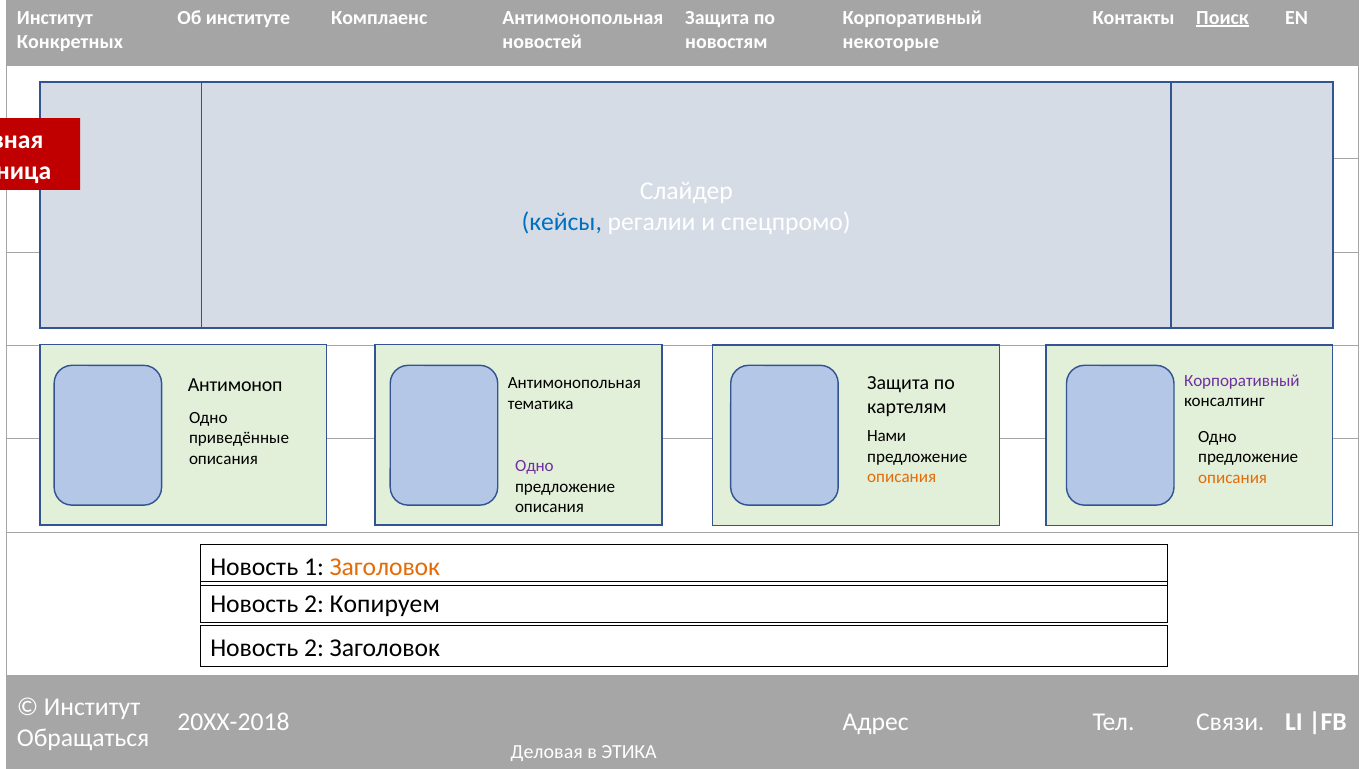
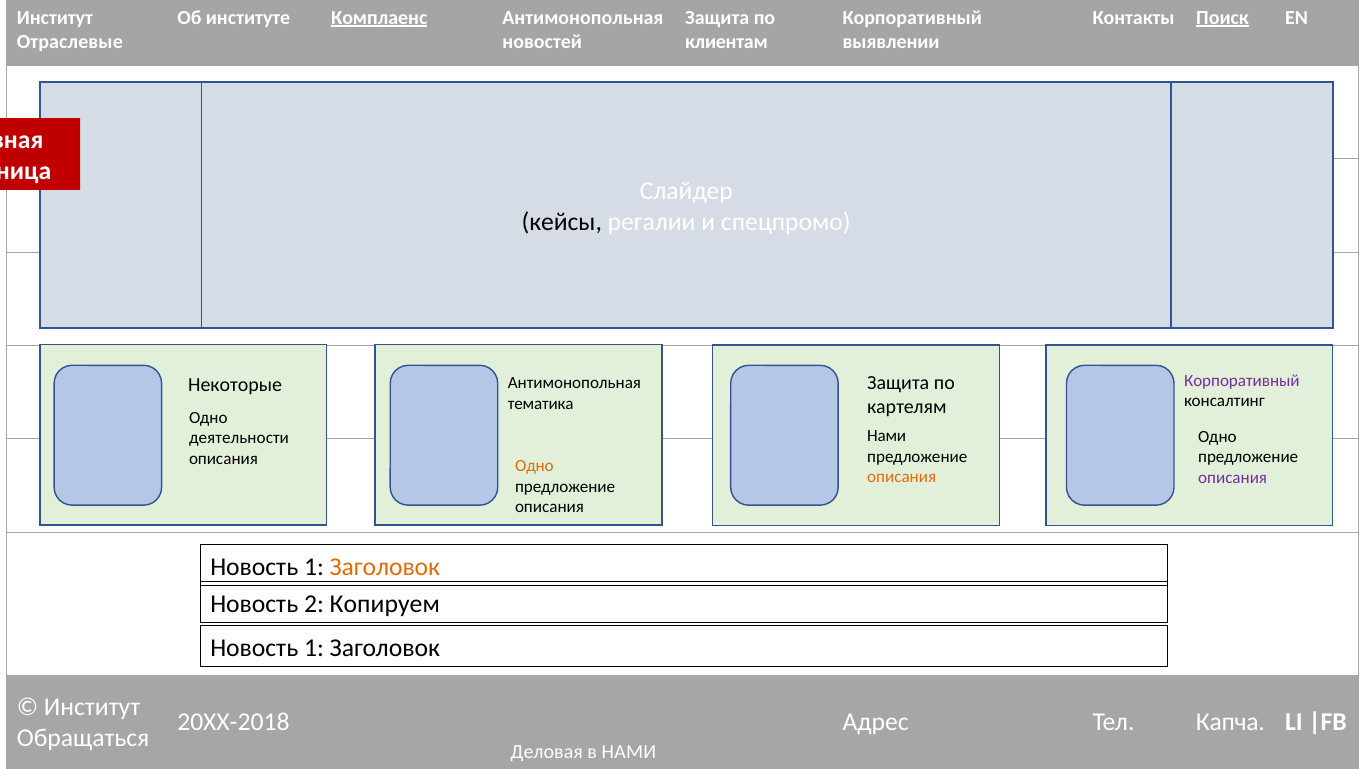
Комплаенс underline: none -> present
Конкретных: Конкретных -> Отраслевые
новостям: новостям -> клиентам
некоторые: некоторые -> выявлении
кейсы colour: blue -> black
Антимоноп: Антимоноп -> Некоторые
приведённые: приведённые -> деятельности
Одно at (534, 466) colour: purple -> orange
описания at (1233, 478) colour: orange -> purple
2 at (314, 648): 2 -> 1
Связи: Связи -> Капча
в ЭТИКА: ЭТИКА -> НАМИ
